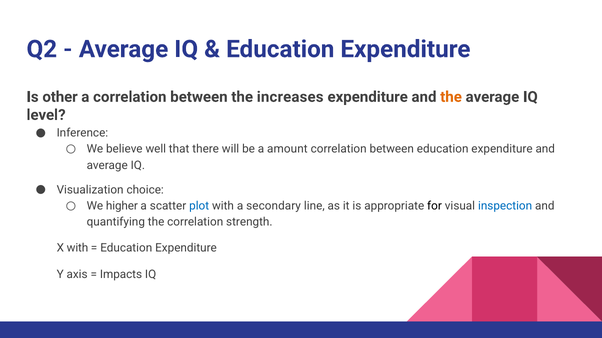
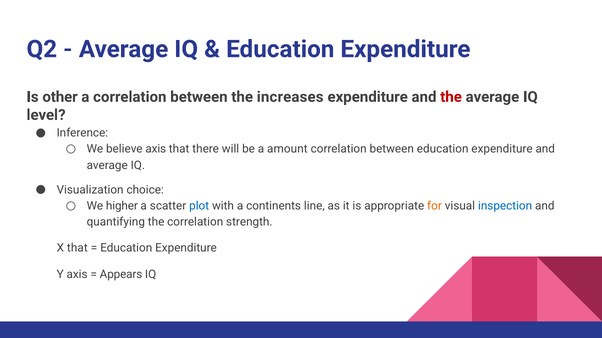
the at (451, 97) colour: orange -> red
believe well: well -> axis
secondary: secondary -> continents
for colour: black -> orange
X with: with -> that
Impacts: Impacts -> Appears
